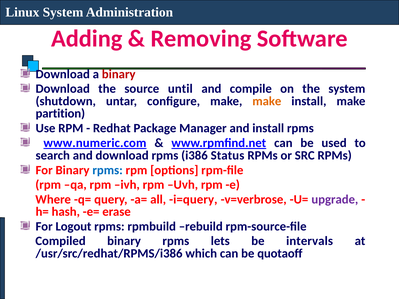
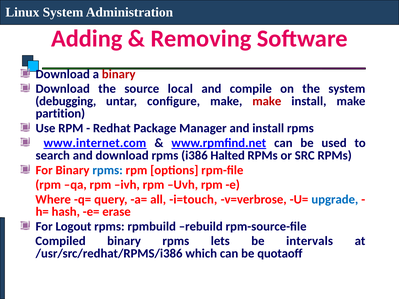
until: until -> local
shutdown: shutdown -> debugging
make at (267, 101) colour: orange -> red
www.numeric.com: www.numeric.com -> www.internet.com
Status: Status -> Halted
i=query: i=query -> i=touch
upgrade colour: purple -> blue
